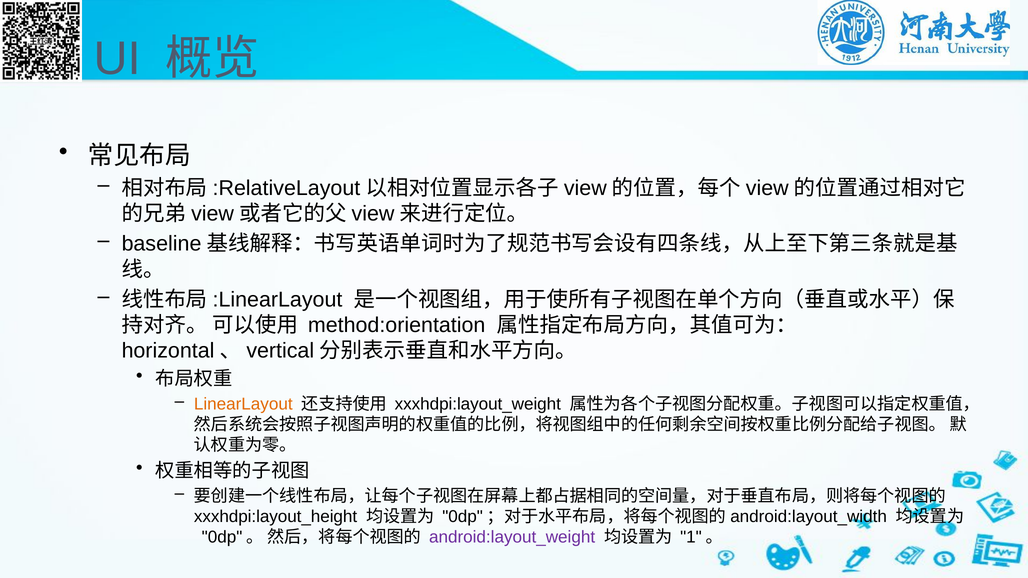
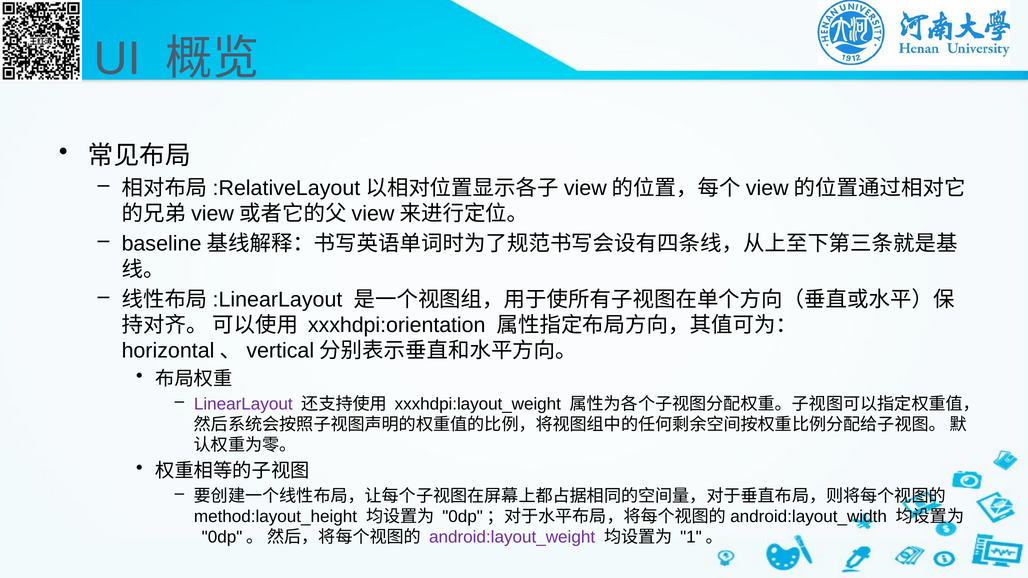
method:orientation: method:orientation -> xxxhdpi:orientation
LinearLayout colour: orange -> purple
xxxhdpi:layout_height: xxxhdpi:layout_height -> method:layout_height
